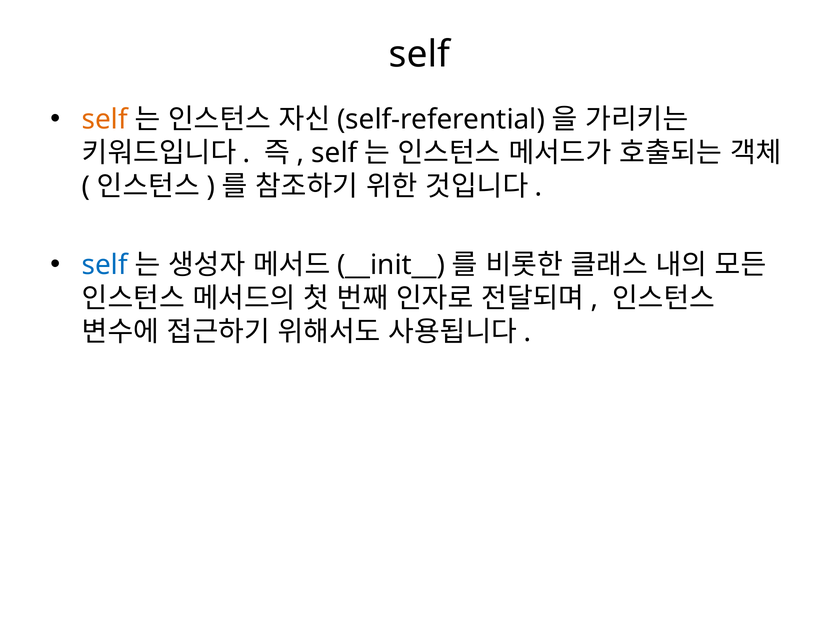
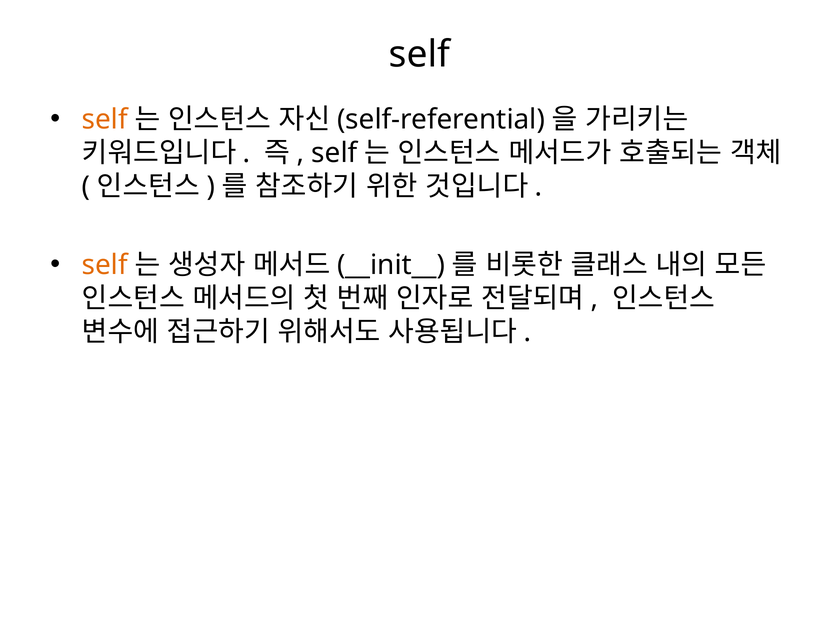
self at (105, 265) colour: blue -> orange
